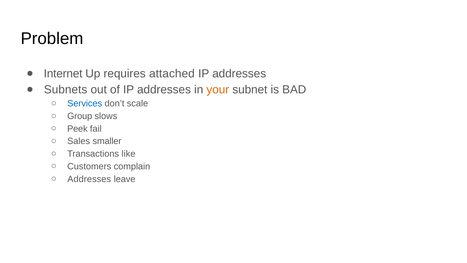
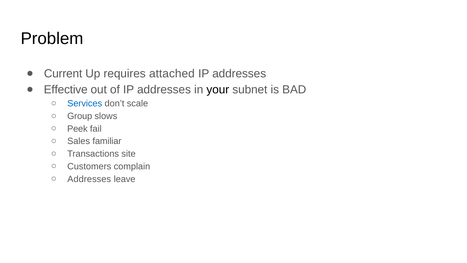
Internet: Internet -> Current
Subnets: Subnets -> Effective
your colour: orange -> black
smaller: smaller -> familiar
like: like -> site
